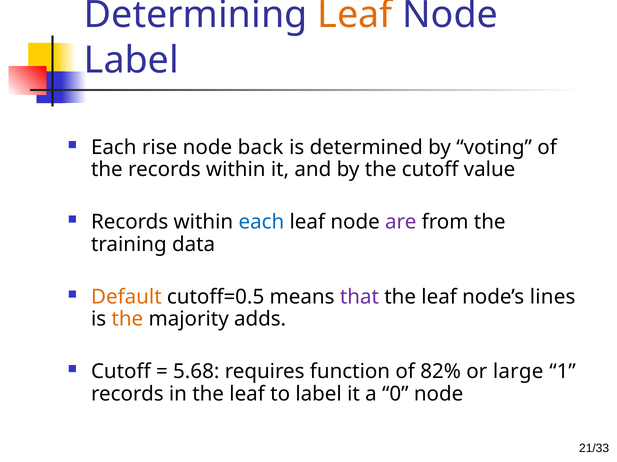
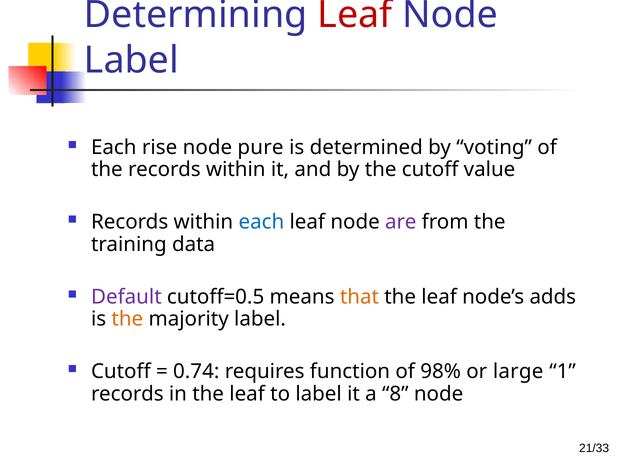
Leaf at (355, 15) colour: orange -> red
back: back -> pure
Default colour: orange -> purple
that colour: purple -> orange
lines: lines -> adds
majority adds: adds -> label
5.68: 5.68 -> 0.74
82%: 82% -> 98%
0: 0 -> 8
